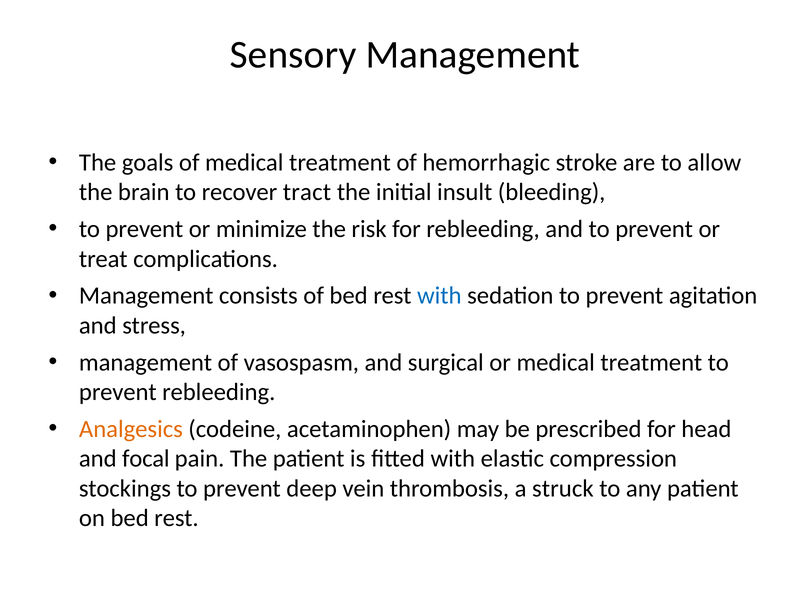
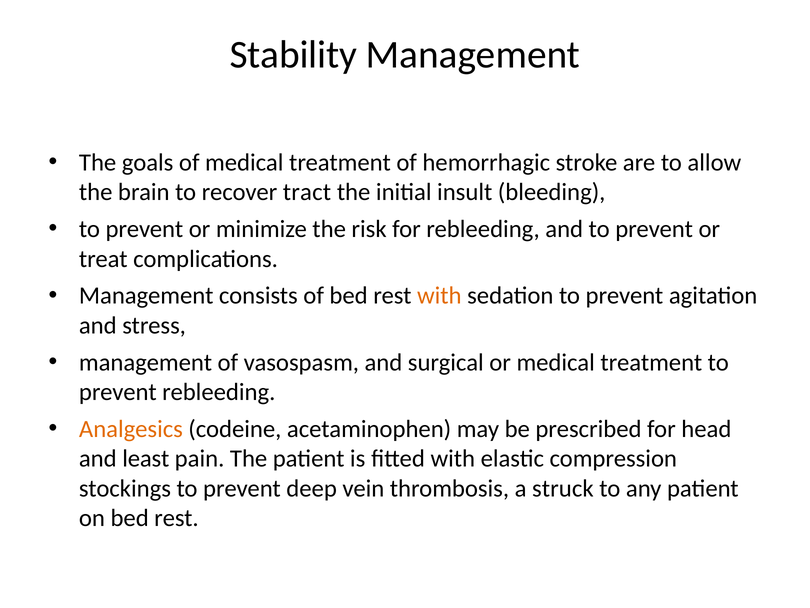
Sensory: Sensory -> Stability
with at (439, 296) colour: blue -> orange
focal: focal -> least
